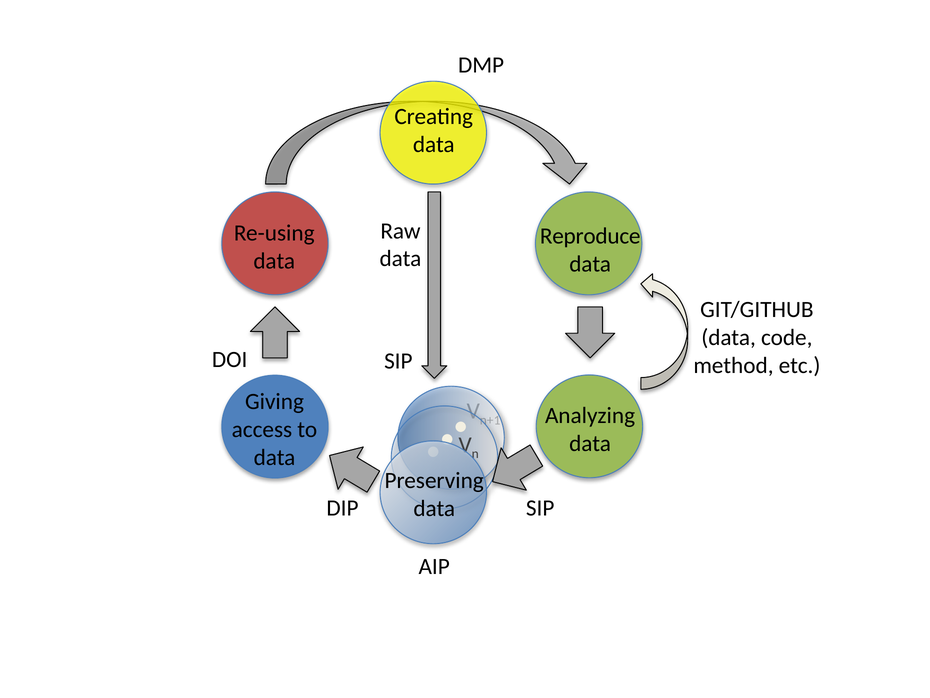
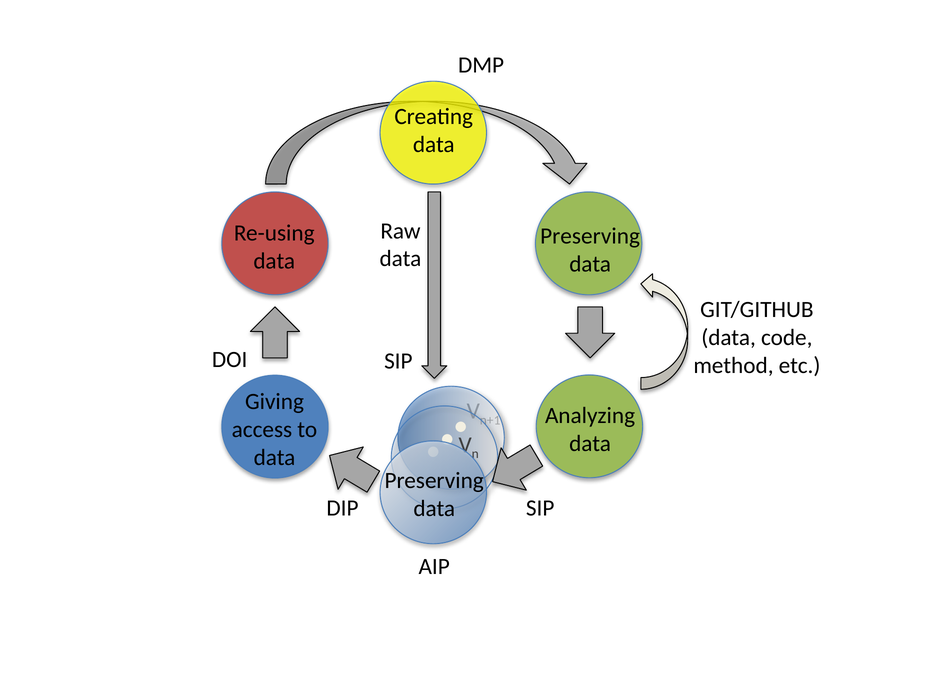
Reproduce at (590, 236): Reproduce -> Preserving
